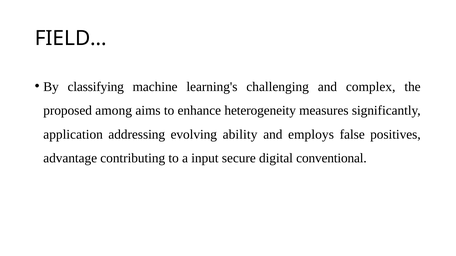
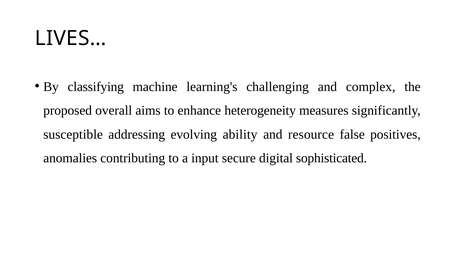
FIELD…: FIELD… -> LIVES…
among: among -> overall
application: application -> susceptible
employs: employs -> resource
advantage: advantage -> anomalies
conventional: conventional -> sophisticated
